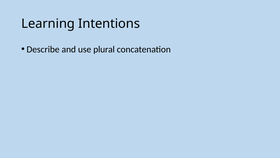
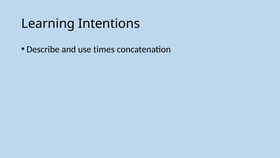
plural: plural -> times
